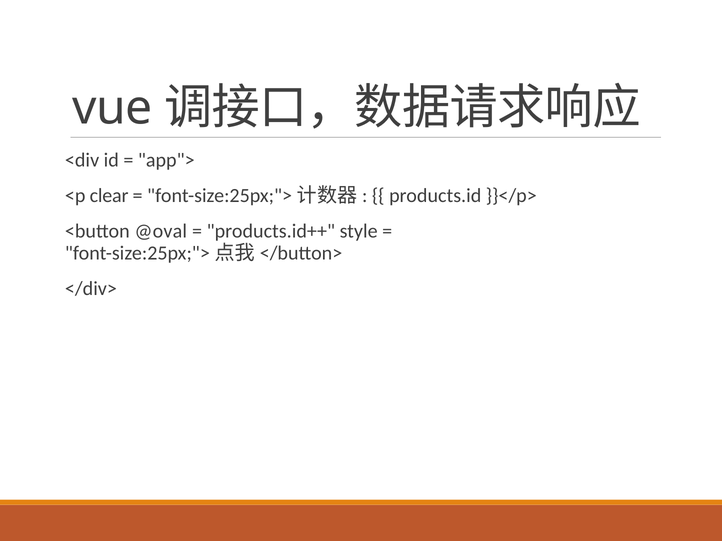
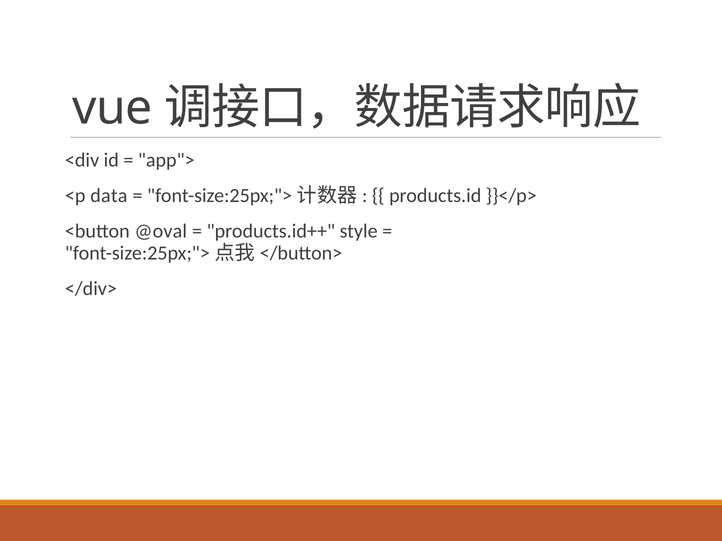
clear: clear -> data
